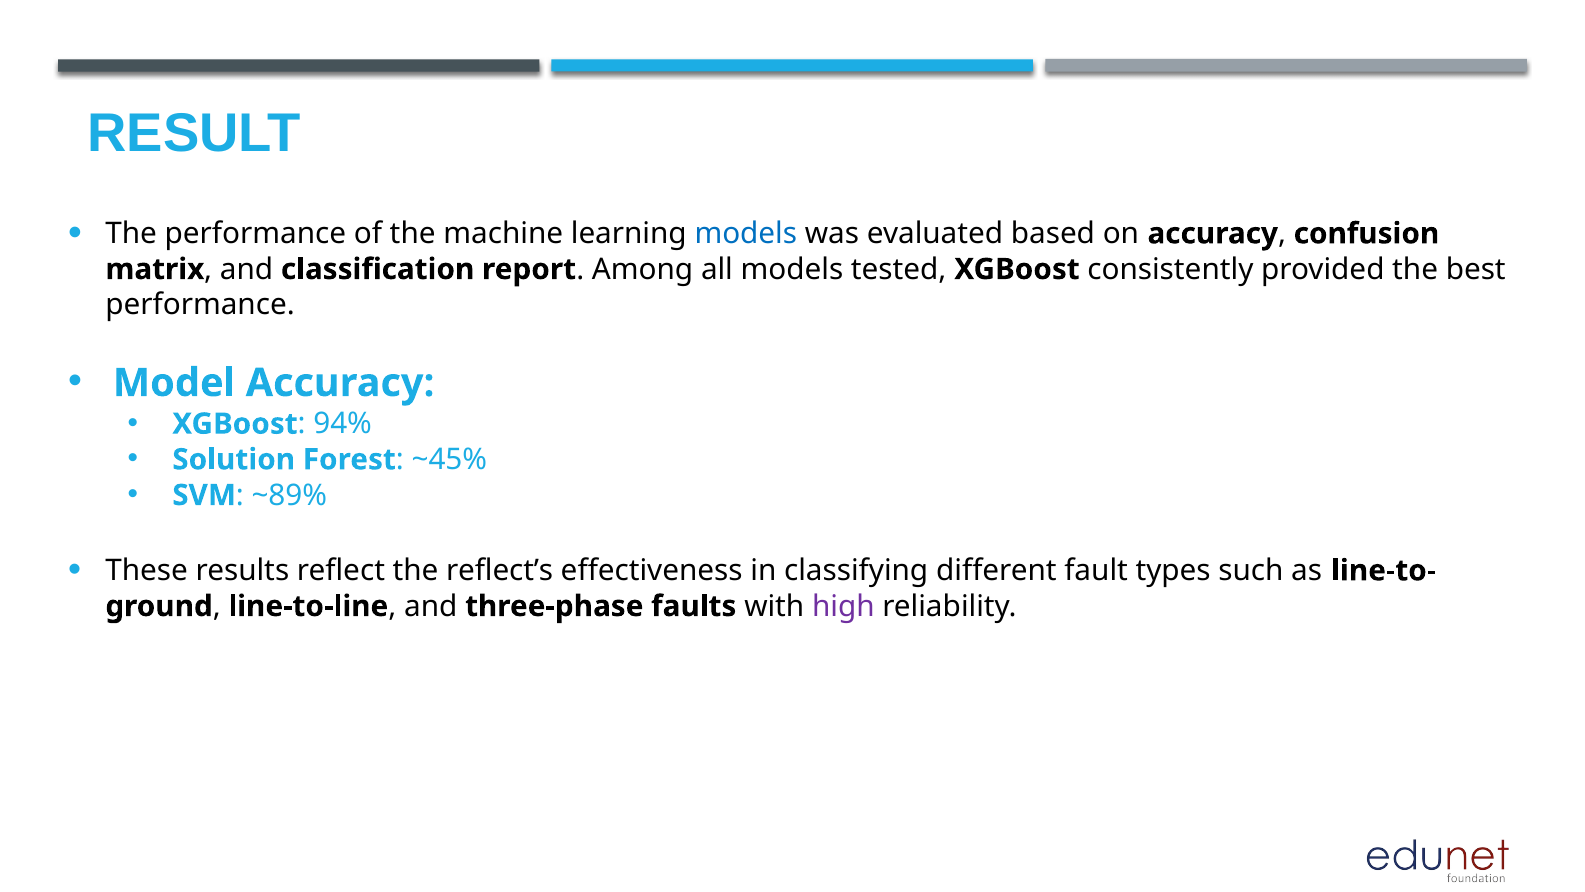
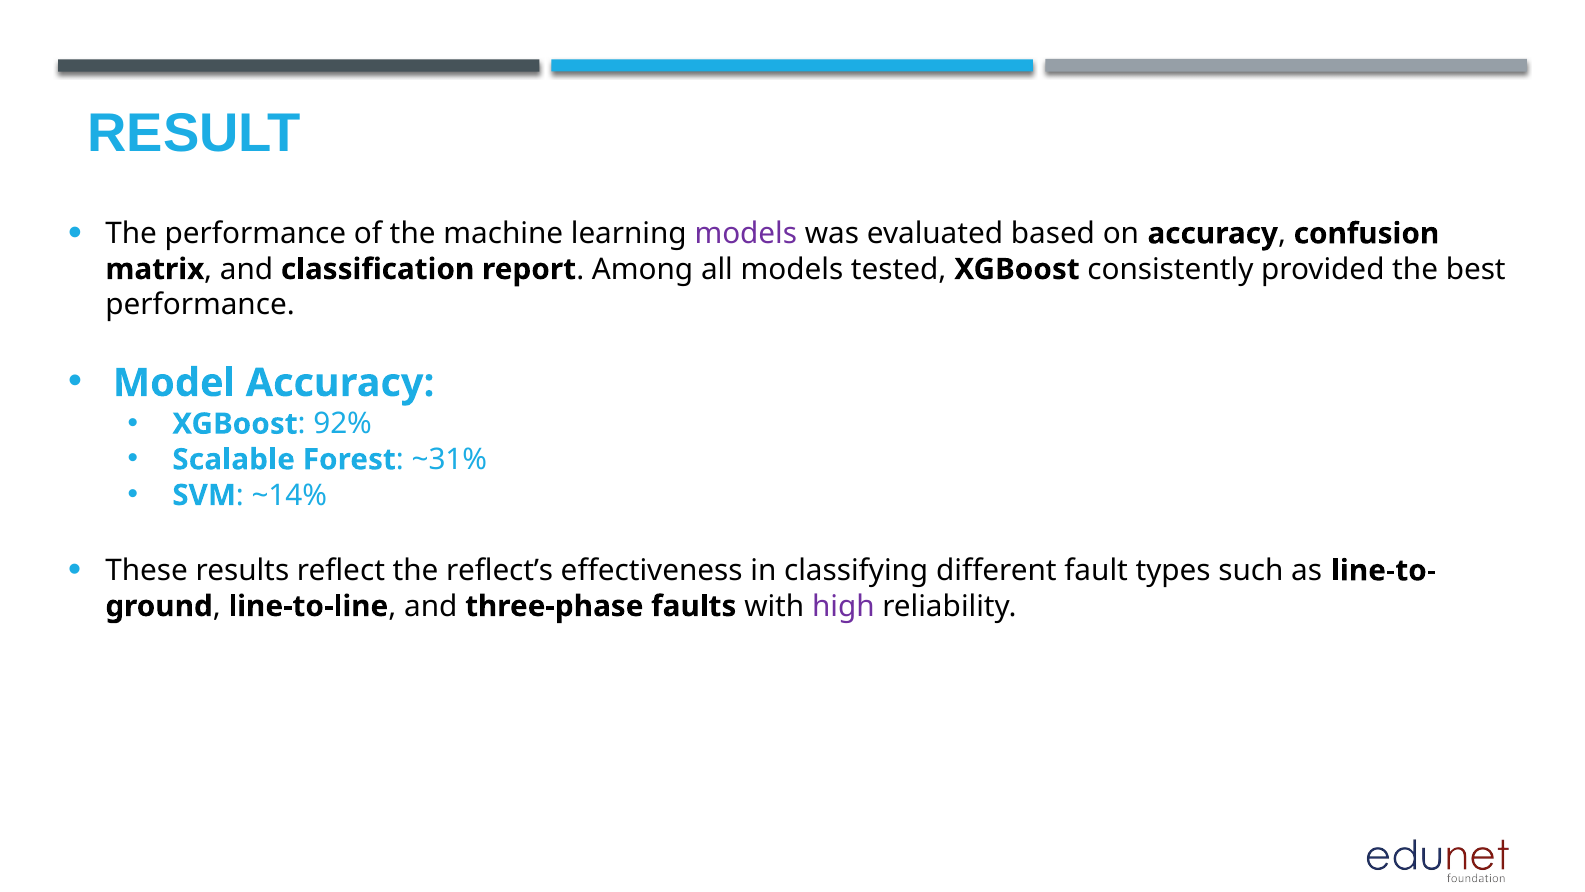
models at (746, 234) colour: blue -> purple
94%: 94% -> 92%
Solution: Solution -> Scalable
~45%: ~45% -> ~31%
~89%: ~89% -> ~14%
